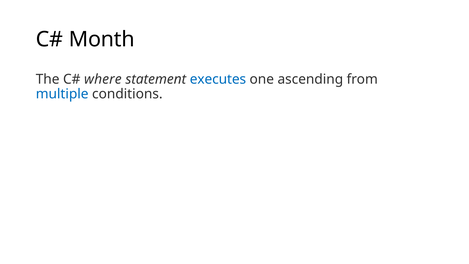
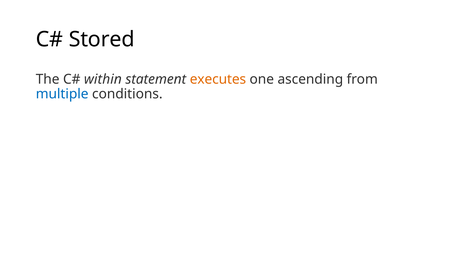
Month: Month -> Stored
where: where -> within
executes colour: blue -> orange
